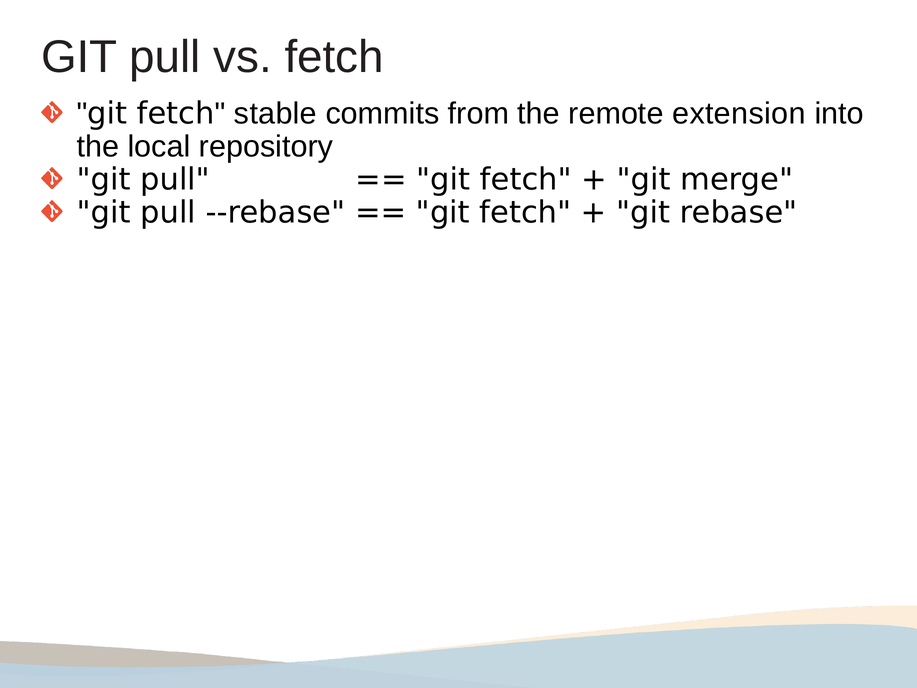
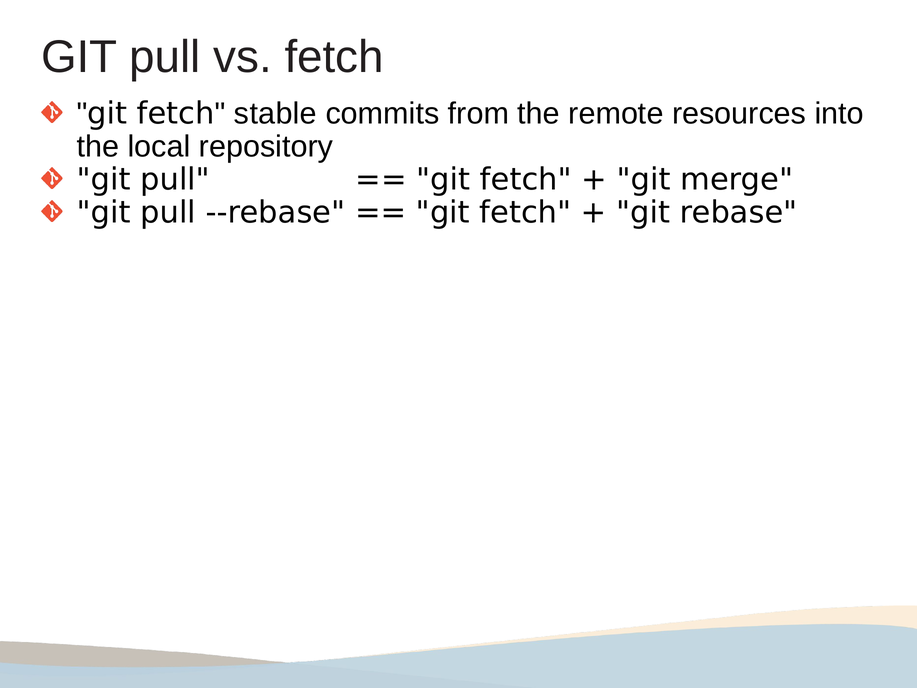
extension: extension -> resources
